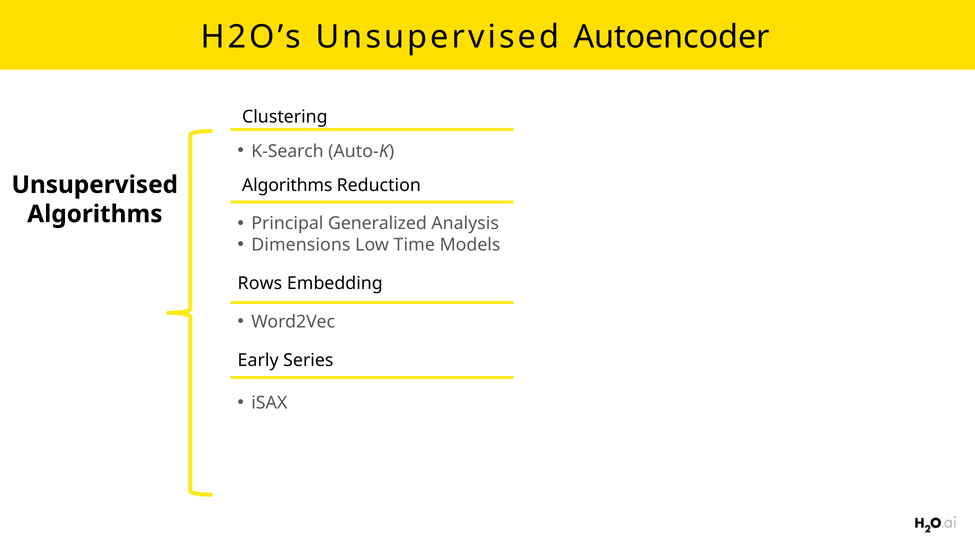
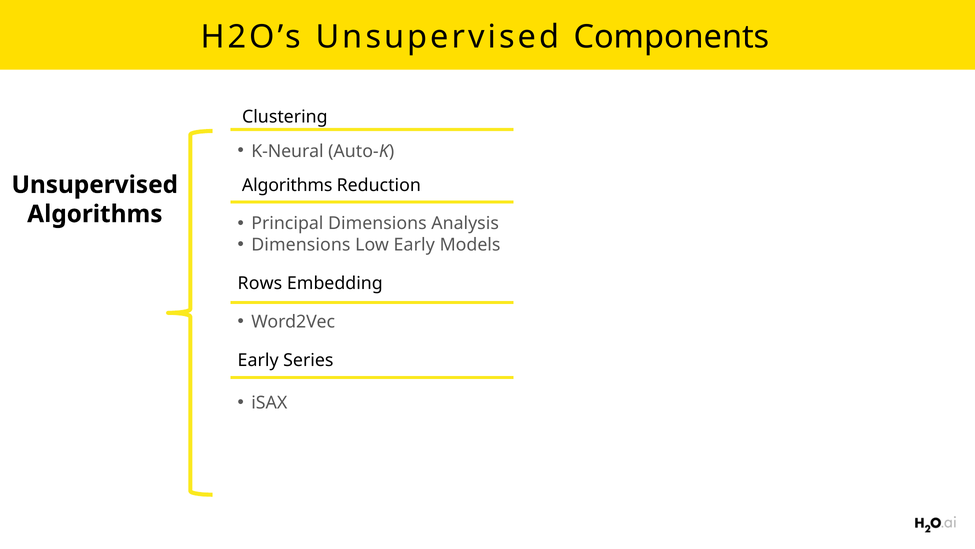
Autoencoder: Autoencoder -> Components
K-Search: K-Search -> K-Neural
Principal Generalized: Generalized -> Dimensions
Low Time: Time -> Early
